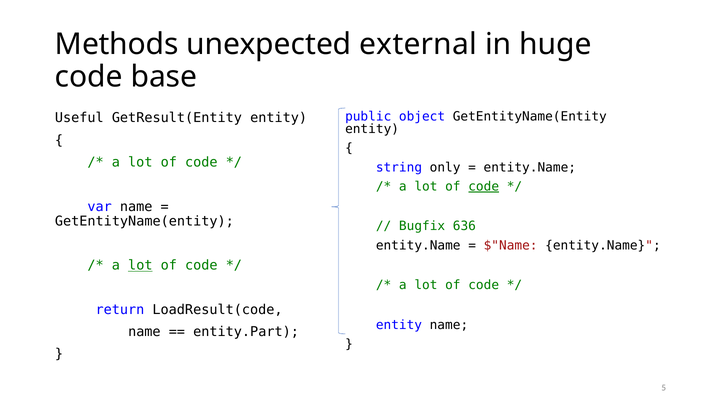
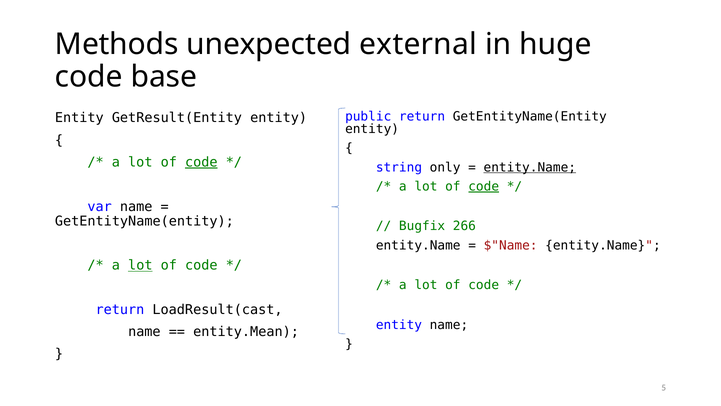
public object: object -> return
Useful at (79, 118): Useful -> Entity
code at (201, 162) underline: none -> present
entity.Name at (530, 167) underline: none -> present
636: 636 -> 266
LoadResult(code: LoadResult(code -> LoadResult(cast
entity.Part: entity.Part -> entity.Mean
